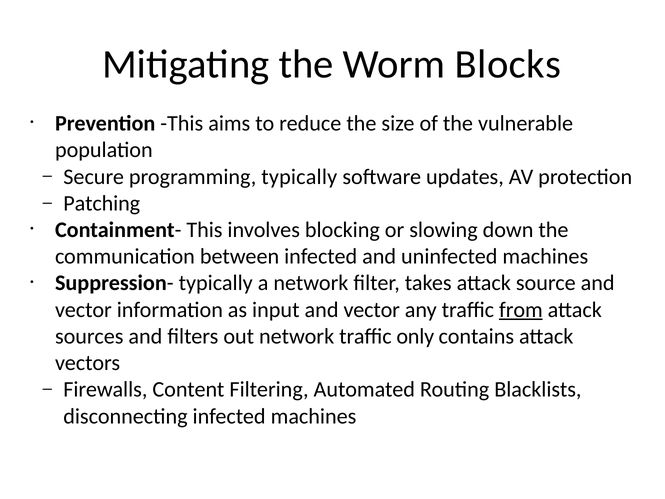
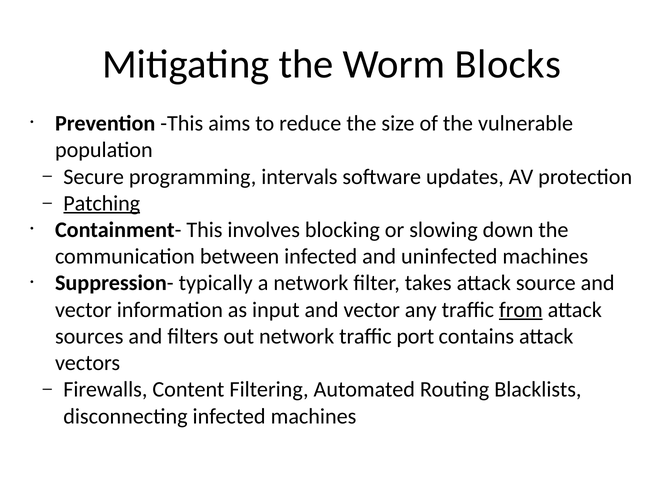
programming typically: typically -> intervals
Patching underline: none -> present
only: only -> port
